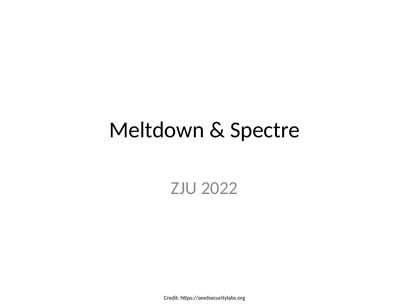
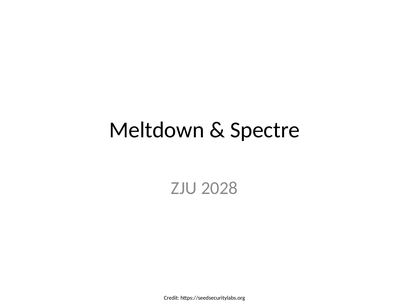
2022: 2022 -> 2028
